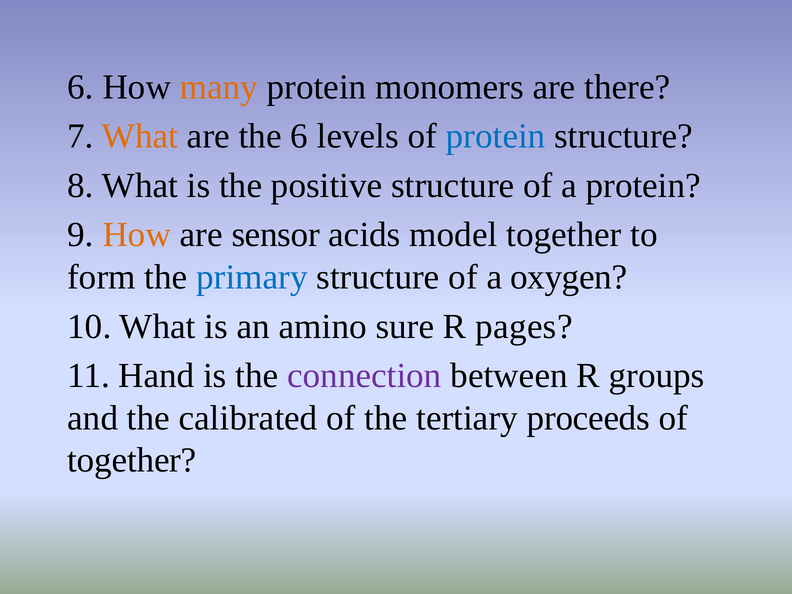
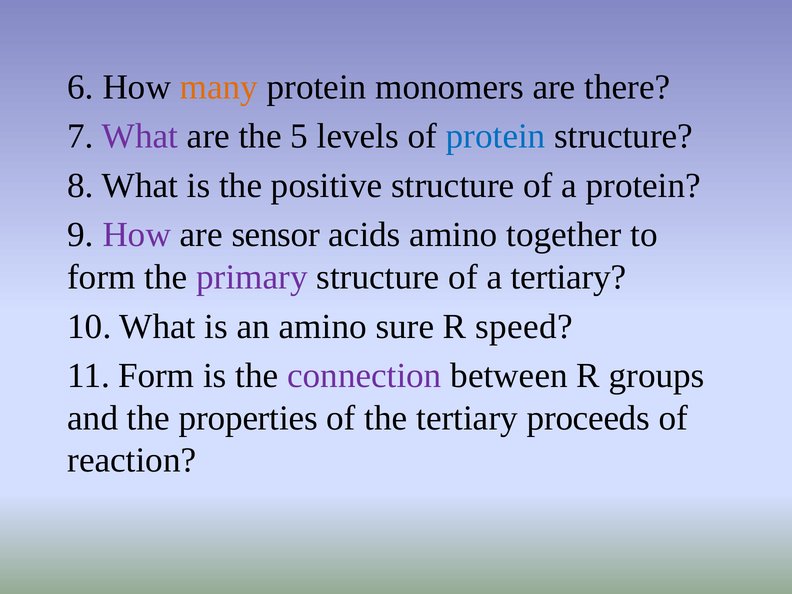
What at (140, 136) colour: orange -> purple
the 6: 6 -> 5
How at (137, 235) colour: orange -> purple
acids model: model -> amino
primary colour: blue -> purple
a oxygen: oxygen -> tertiary
pages: pages -> speed
11 Hand: Hand -> Form
calibrated: calibrated -> properties
together at (132, 460): together -> reaction
